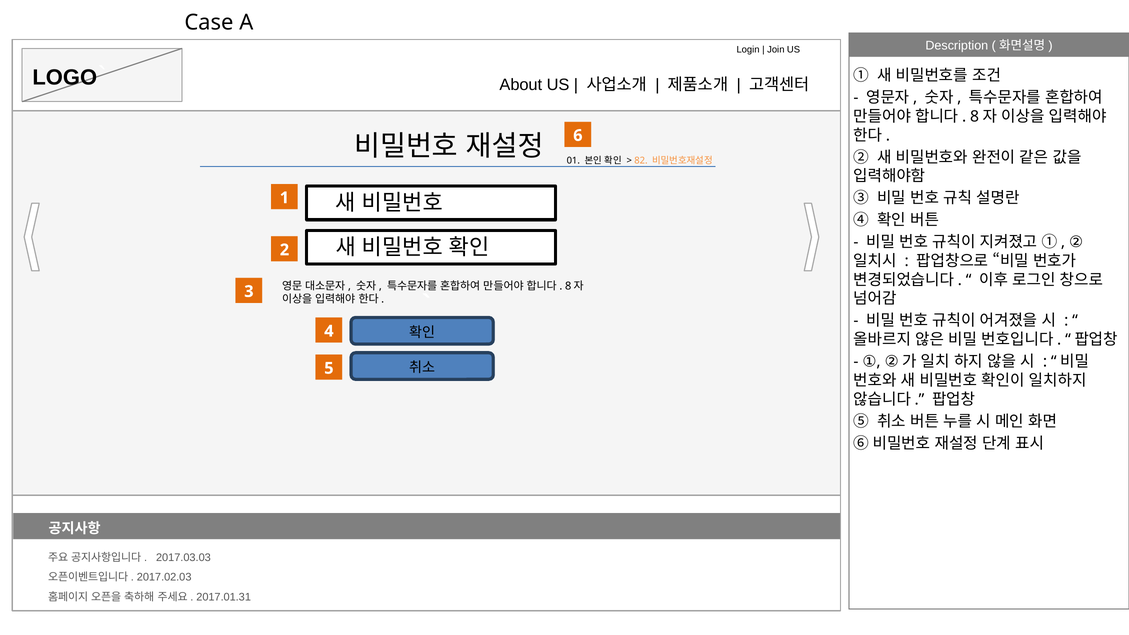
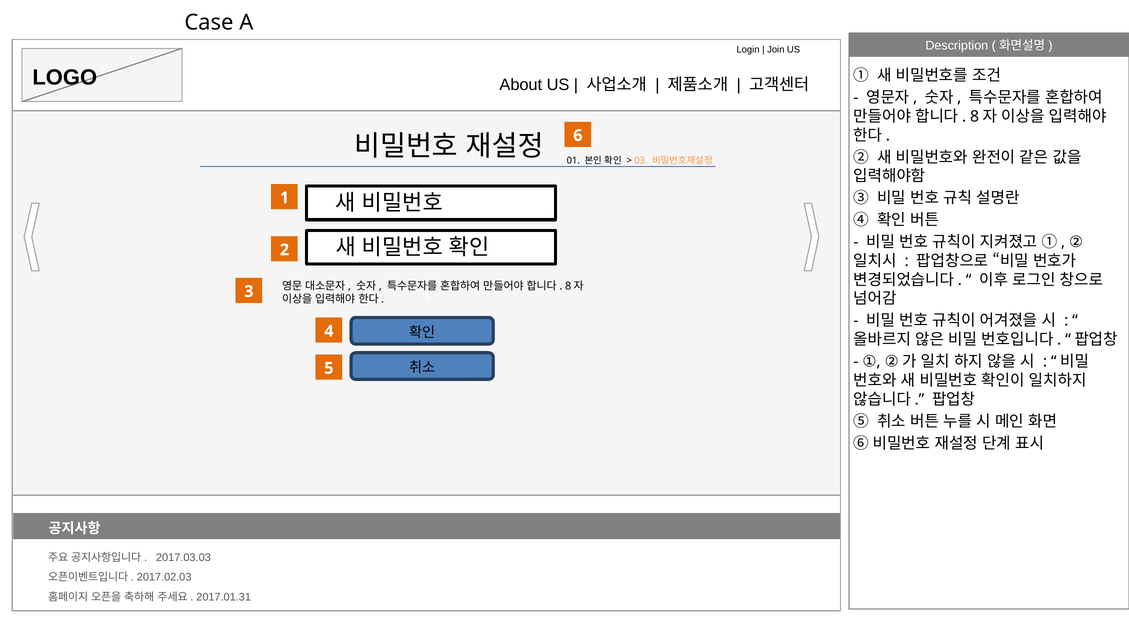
82: 82 -> 03
